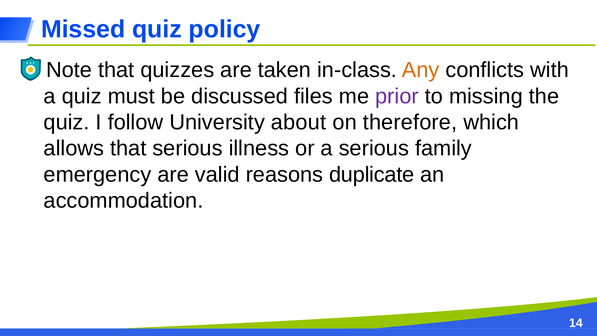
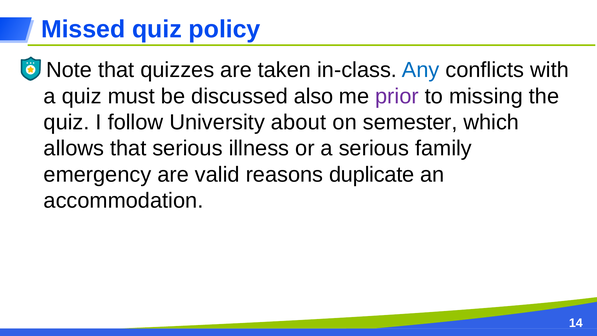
Any colour: orange -> blue
files: files -> also
therefore: therefore -> semester
